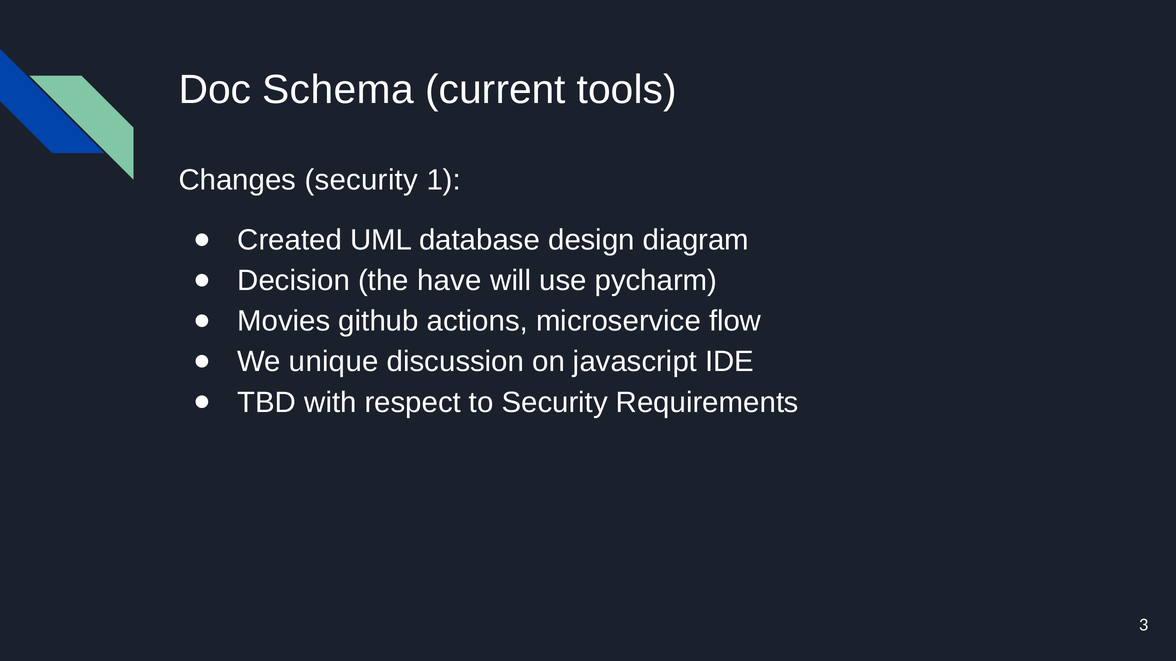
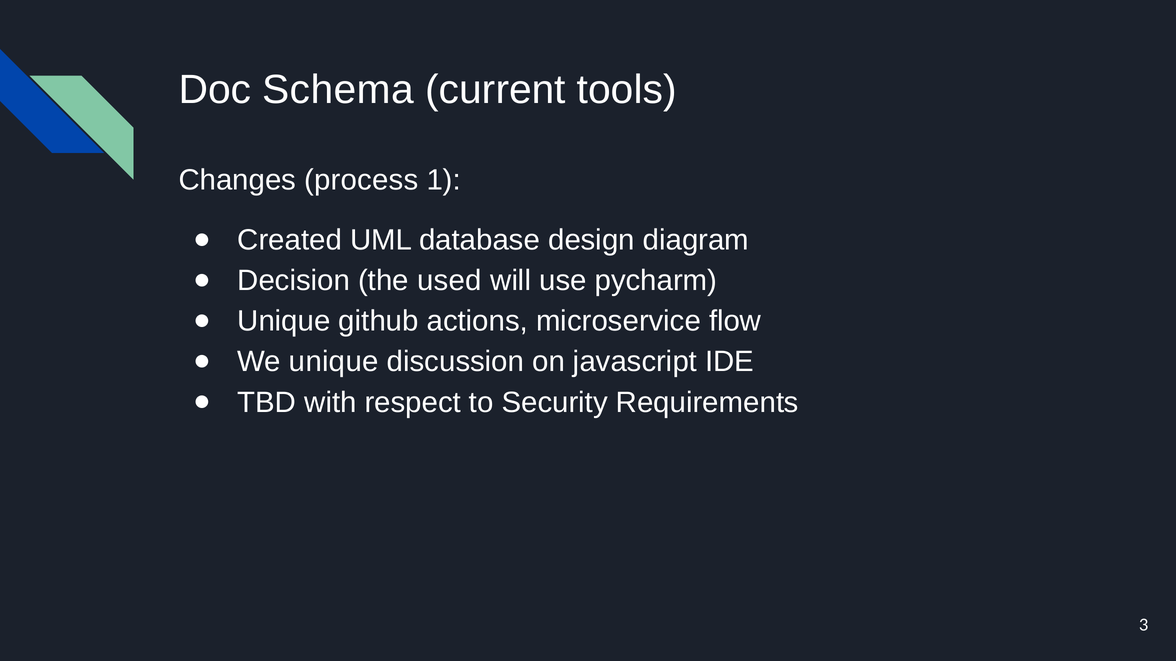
Changes security: security -> process
have: have -> used
Movies at (284, 322): Movies -> Unique
